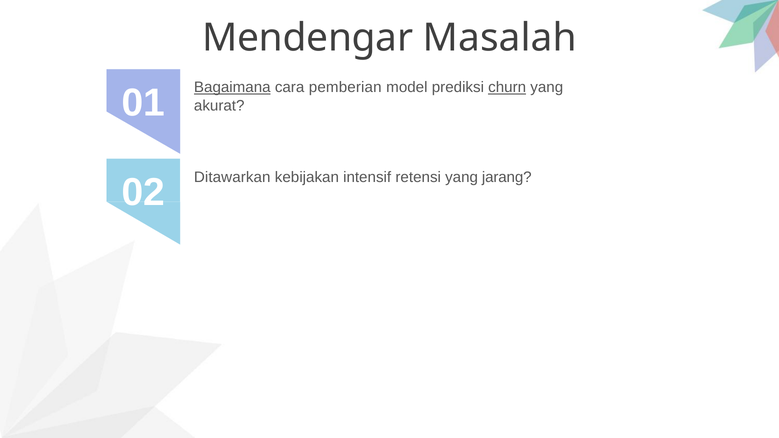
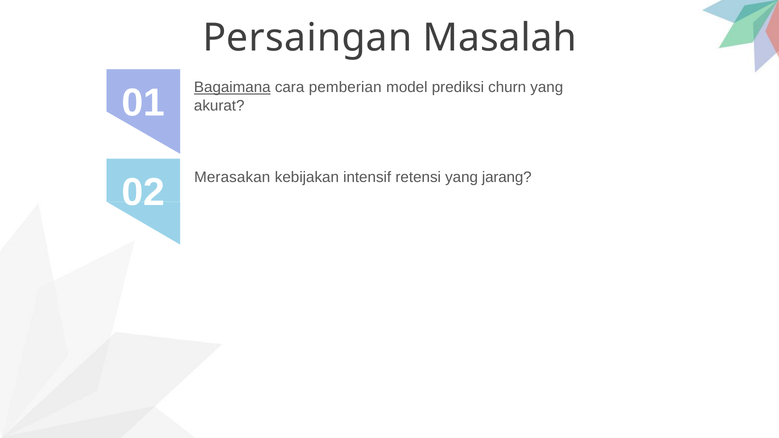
Mendengar: Mendengar -> Persaingan
churn underline: present -> none
Ditawarkan: Ditawarkan -> Merasakan
